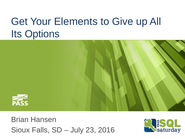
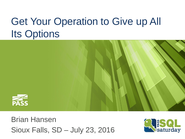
Elements: Elements -> Operation
